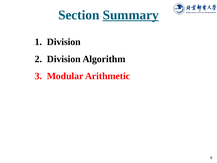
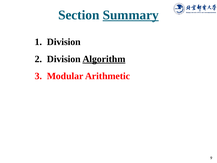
Algorithm underline: none -> present
